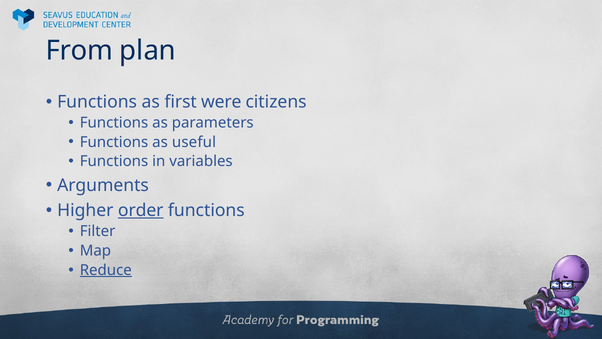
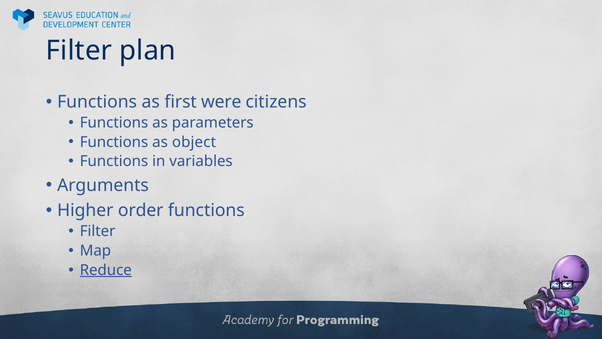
From at (79, 51): From -> Filter
useful: useful -> object
order underline: present -> none
